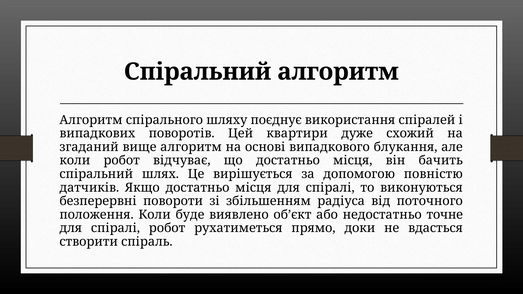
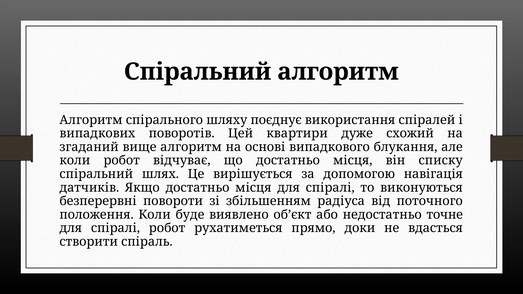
бачить: бачить -> списку
повністю: повністю -> навігація
